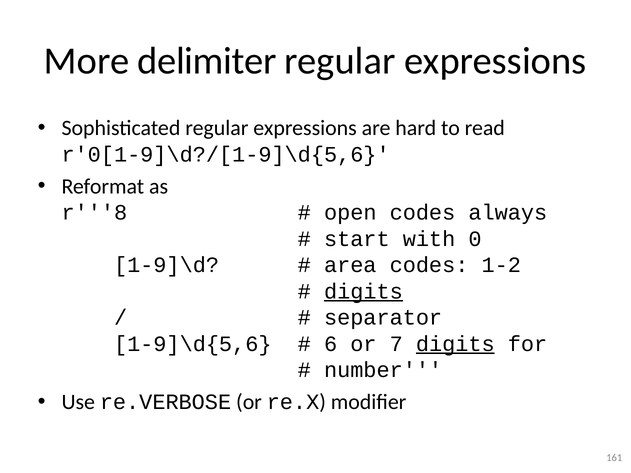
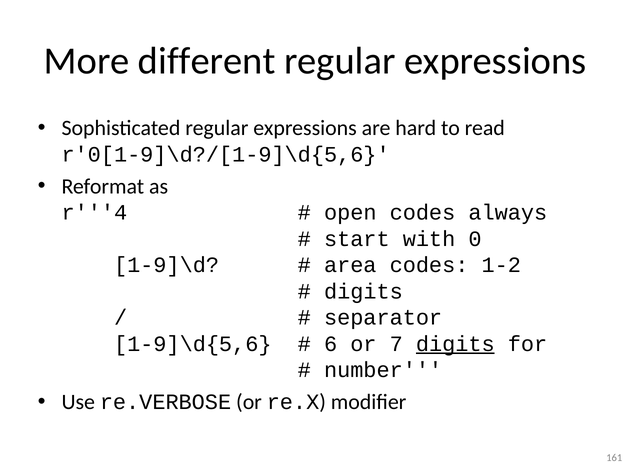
delimiter: delimiter -> different
r'''8: r'''8 -> r'''4
digits at (363, 292) underline: present -> none
